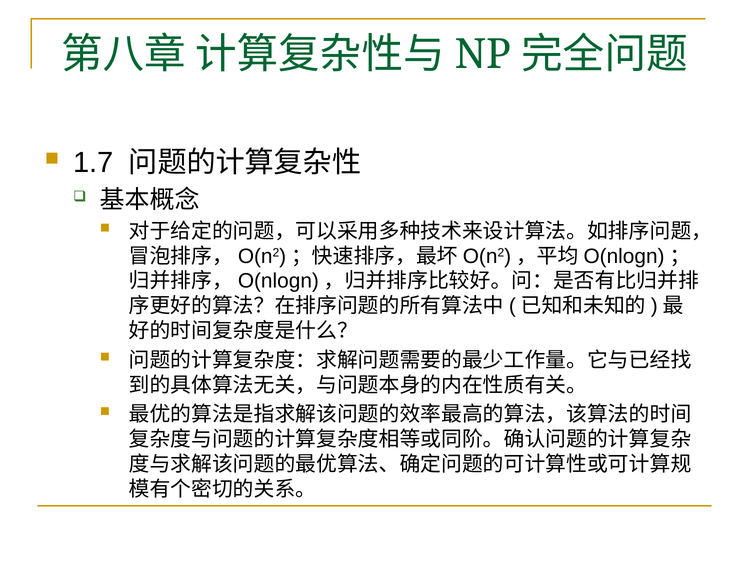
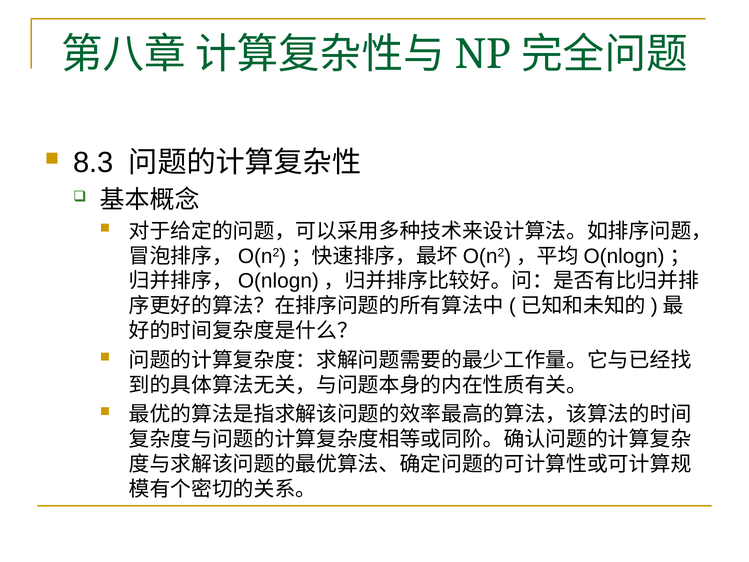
1.7: 1.7 -> 8.3
